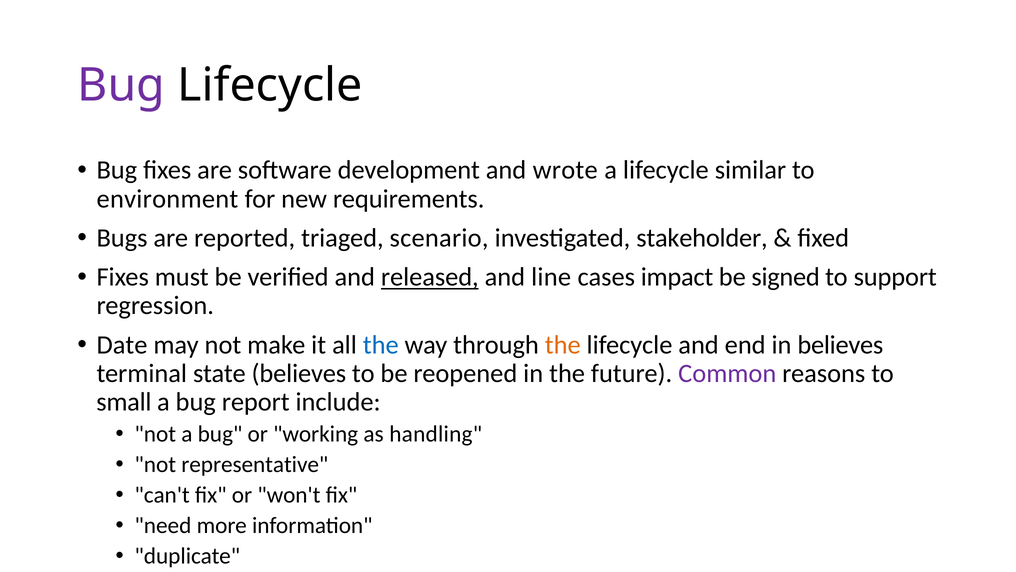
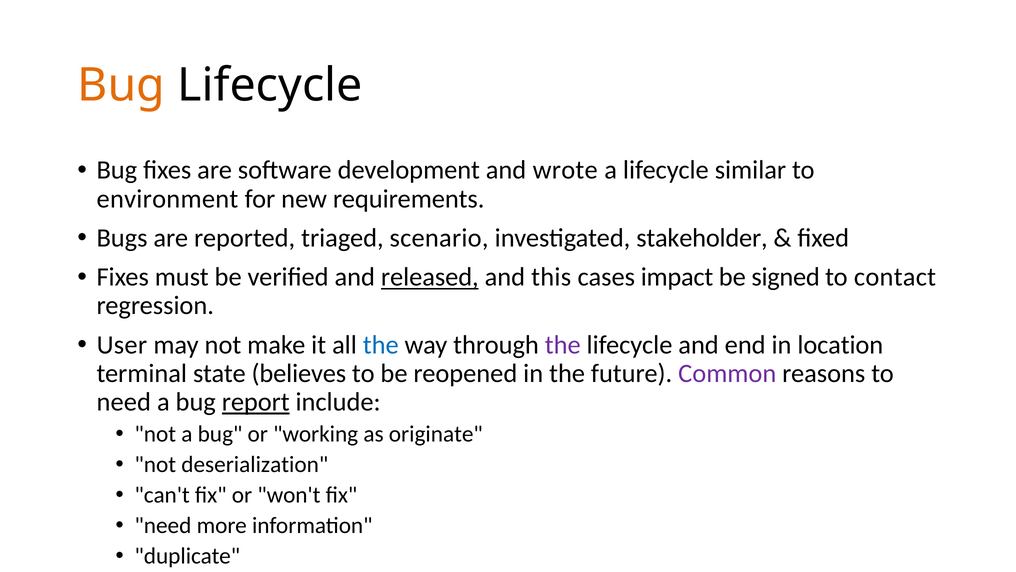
Bug at (121, 85) colour: purple -> orange
line: line -> this
support: support -> contact
Date: Date -> User
the at (563, 345) colour: orange -> purple
in believes: believes -> location
small at (124, 402): small -> need
report underline: none -> present
handling: handling -> originate
representative: representative -> deserialization
